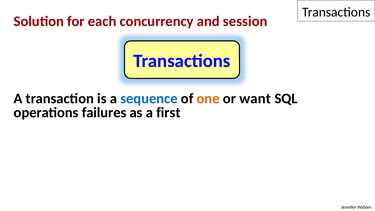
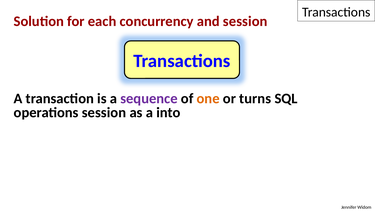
sequence colour: blue -> purple
want: want -> turns
operations failures: failures -> session
first: first -> into
